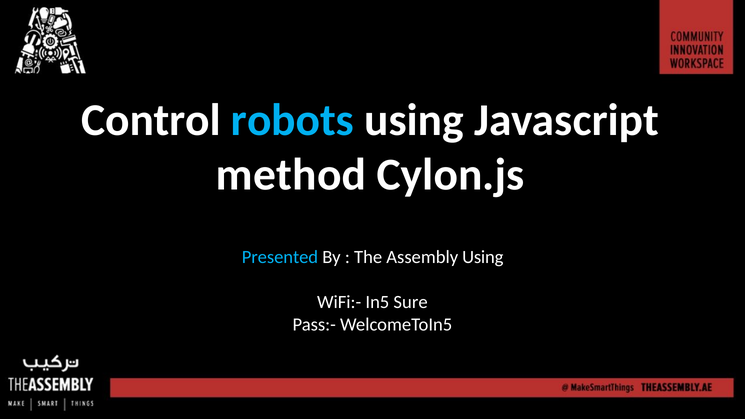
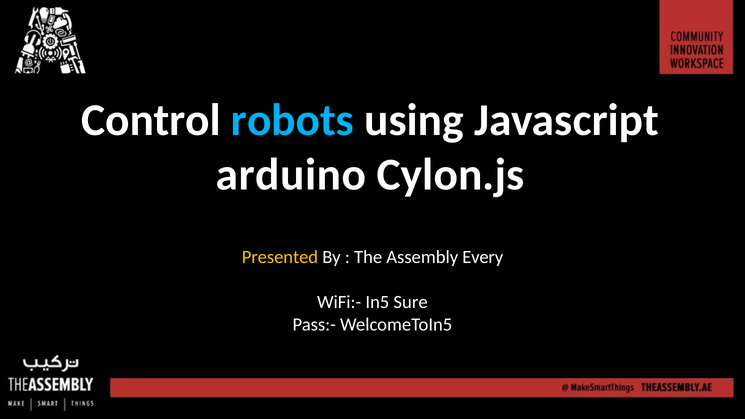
method: method -> arduino
Presented colour: light blue -> yellow
Assembly Using: Using -> Every
